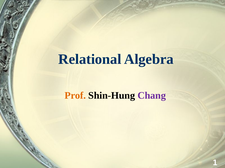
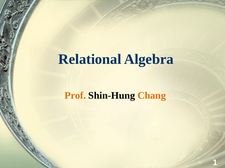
Chang colour: purple -> orange
